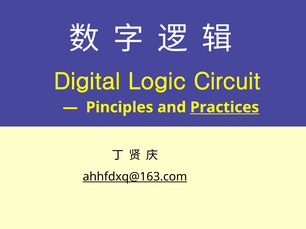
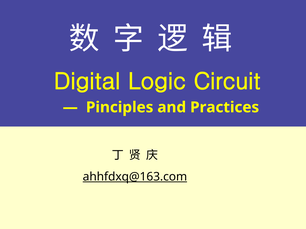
Practices underline: present -> none
